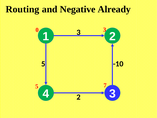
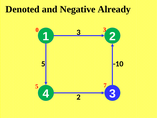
Routing: Routing -> Denoted
